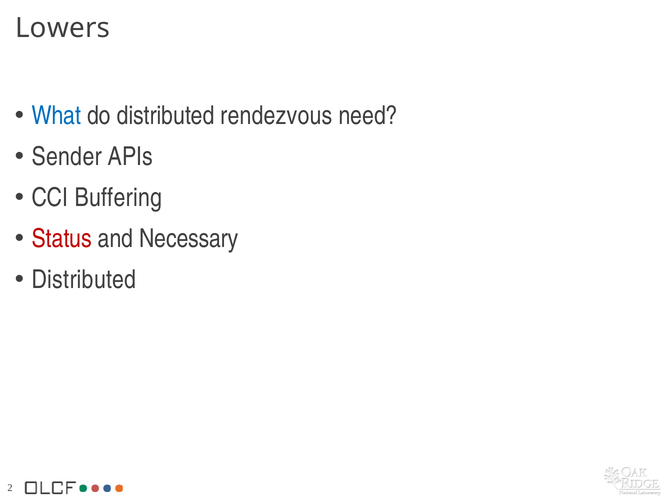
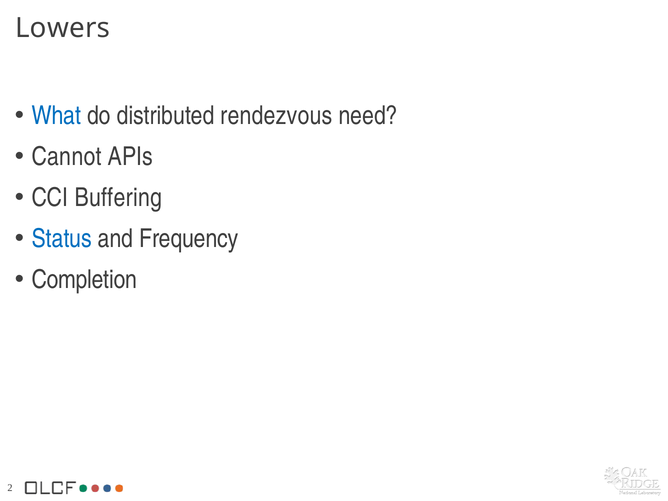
Sender: Sender -> Cannot
Status colour: red -> blue
Necessary: Necessary -> Frequency
Distributed at (84, 280): Distributed -> Completion
